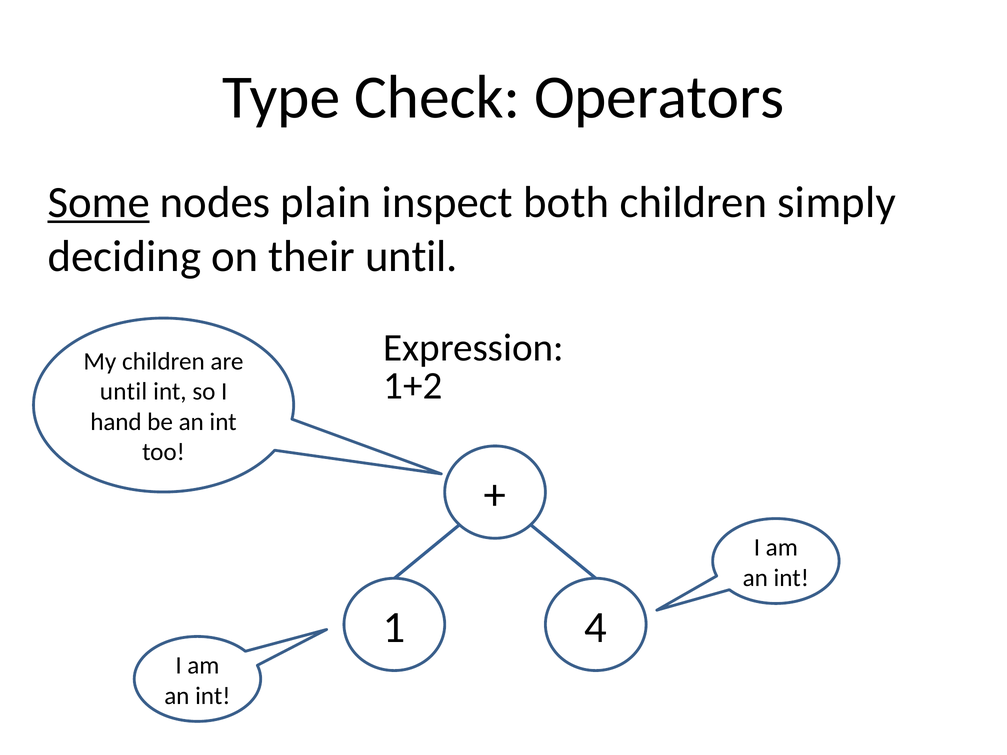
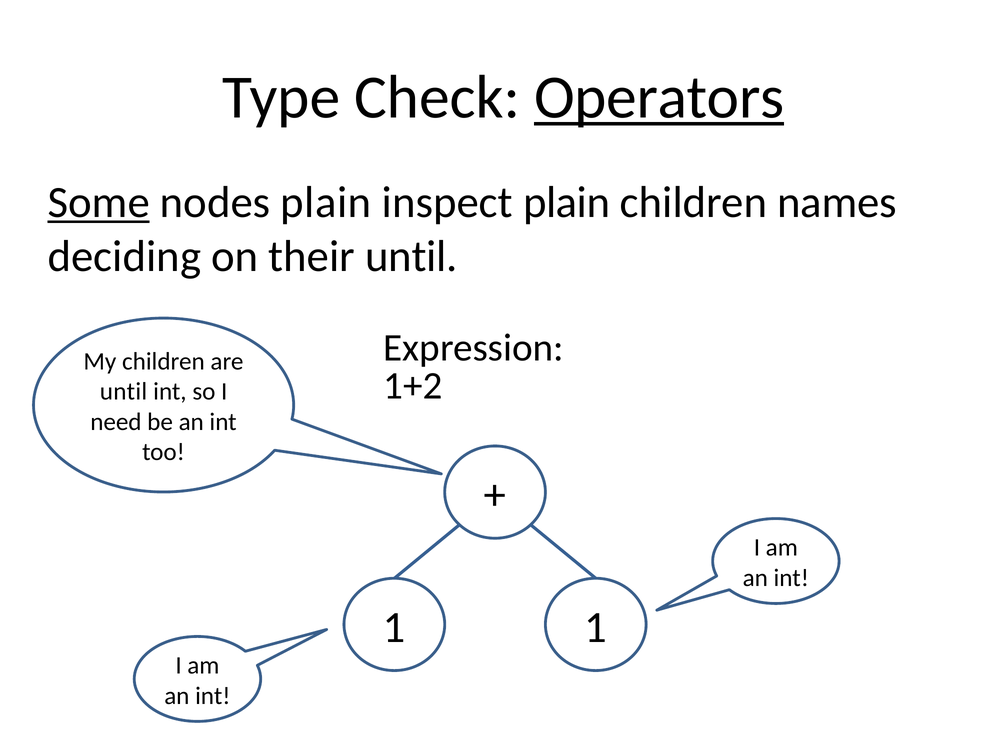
Operators underline: none -> present
inspect both: both -> plain
simply: simply -> names
hand: hand -> need
1 4: 4 -> 1
